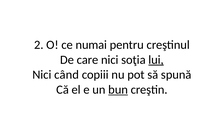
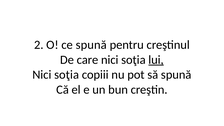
ce numai: numai -> spună
când at (67, 75): când -> soţia
bun underline: present -> none
